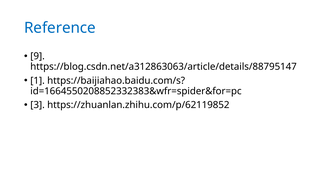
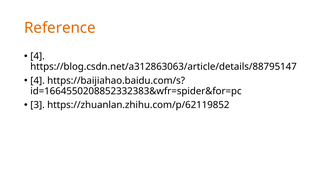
Reference colour: blue -> orange
9 at (38, 56): 9 -> 4
1 at (38, 80): 1 -> 4
